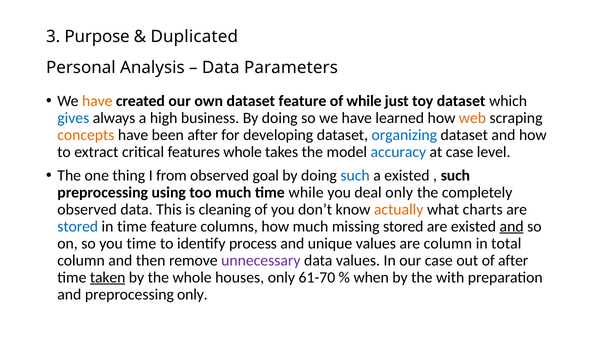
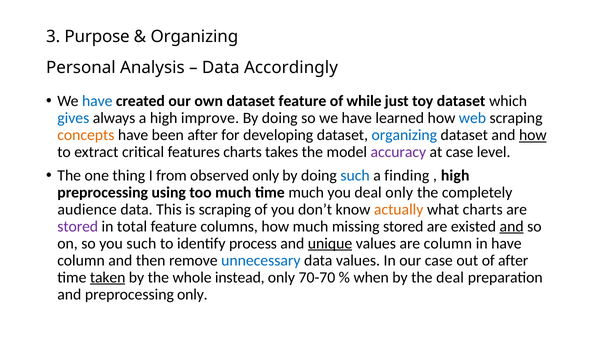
Duplicated at (194, 37): Duplicated -> Organizing
Parameters: Parameters -> Accordingly
have at (97, 101) colour: orange -> blue
business: business -> improve
web colour: orange -> blue
how at (533, 135) underline: none -> present
features whole: whole -> charts
accuracy colour: blue -> purple
observed goal: goal -> only
a existed: existed -> finding
such at (455, 175): such -> high
time while: while -> much
observed at (87, 209): observed -> audience
is cleaning: cleaning -> scraping
stored at (78, 226) colour: blue -> purple
in time: time -> total
you time: time -> such
unique underline: none -> present
in total: total -> have
unnecessary colour: purple -> blue
houses: houses -> instead
61-70: 61-70 -> 70-70
the with: with -> deal
